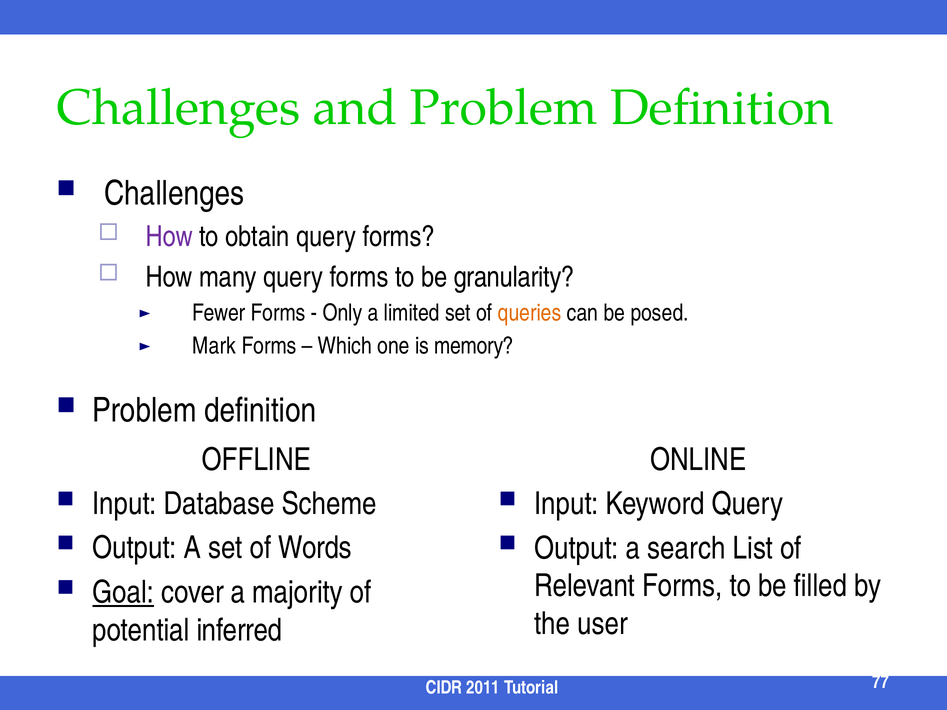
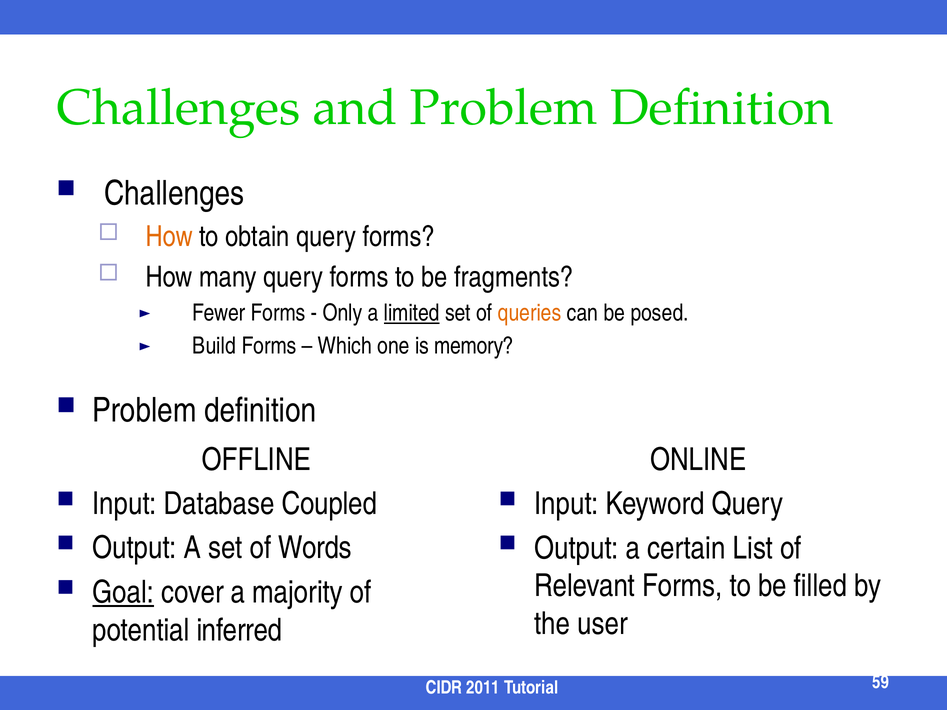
How at (169, 237) colour: purple -> orange
granularity: granularity -> fragments
limited underline: none -> present
Mark: Mark -> Build
Scheme: Scheme -> Coupled
search: search -> certain
77: 77 -> 59
